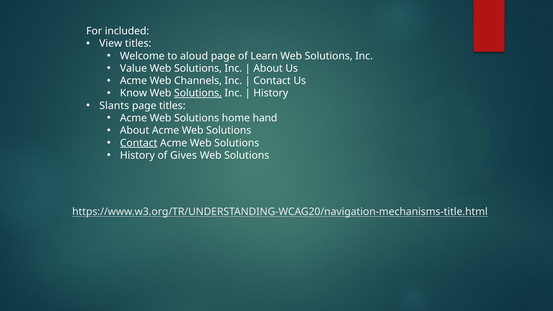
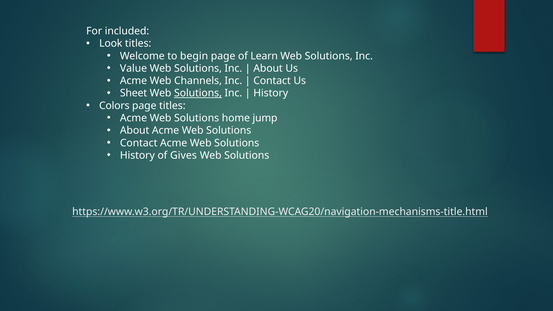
View: View -> Look
aloud: aloud -> begin
Know: Know -> Sheet
Slants: Slants -> Colors
hand: hand -> jump
Contact at (139, 143) underline: present -> none
